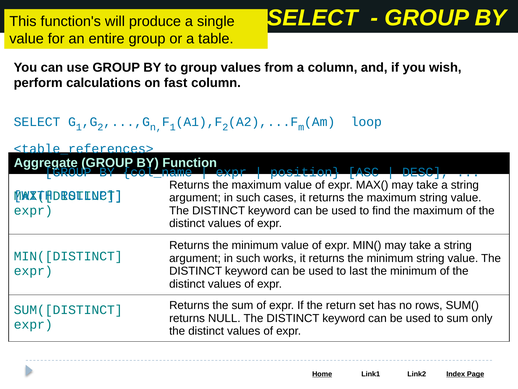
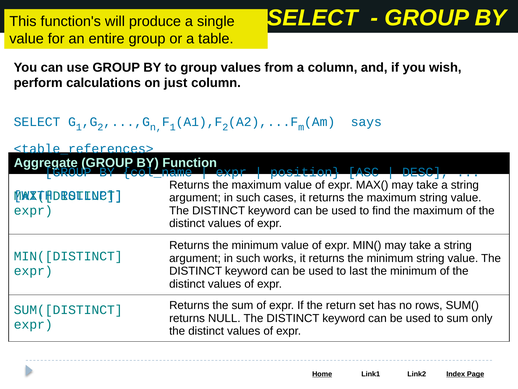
fast: fast -> just
loop: loop -> says
